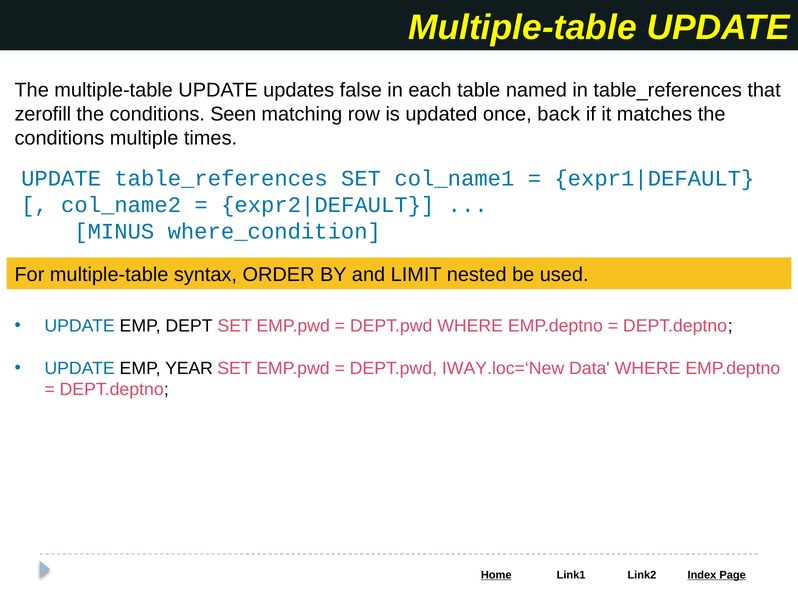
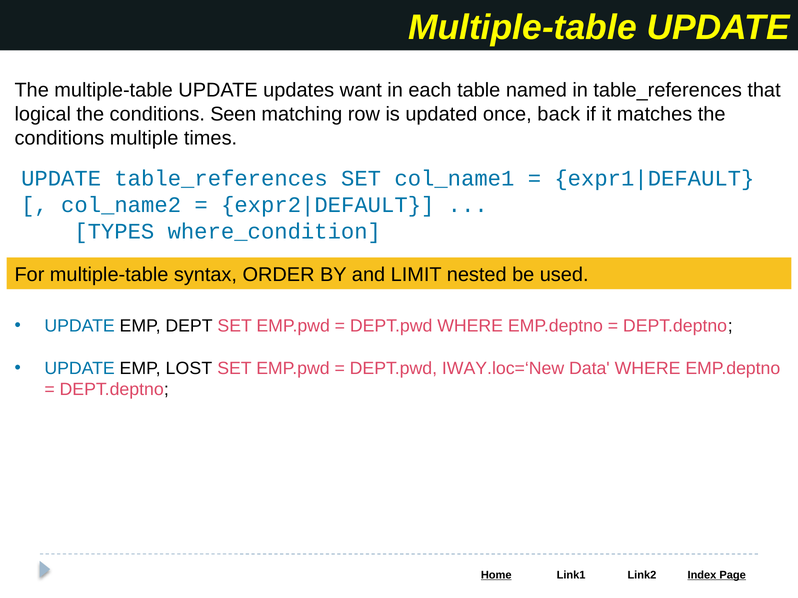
false: false -> want
zerofill: zerofill -> logical
MINUS: MINUS -> TYPES
YEAR: YEAR -> LOST
